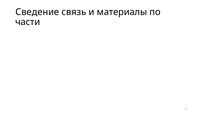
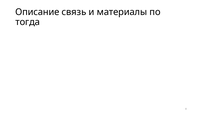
Сведение: Сведение -> Описание
части: части -> тогда
